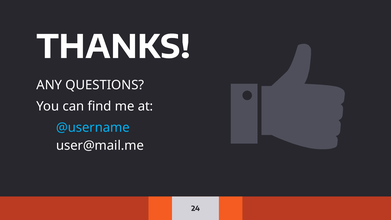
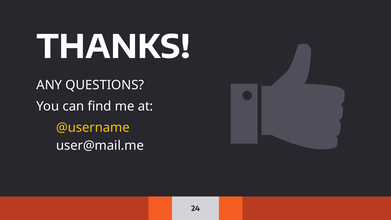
@username colour: light blue -> yellow
